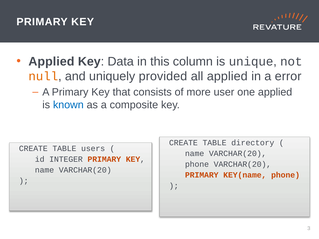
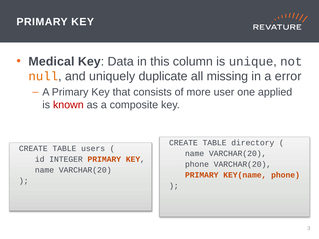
Applied at (51, 62): Applied -> Medical
provided: provided -> duplicate
all applied: applied -> missing
known colour: blue -> red
